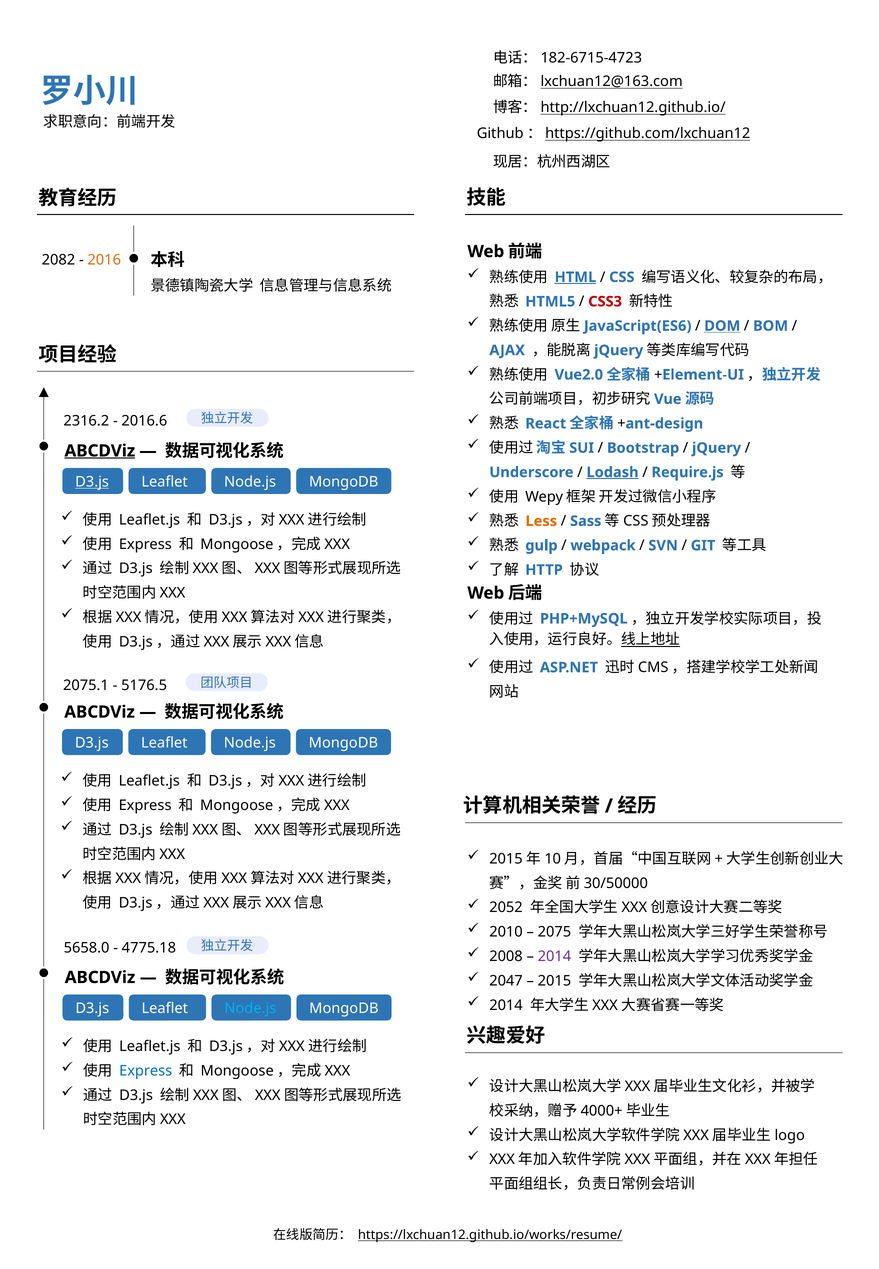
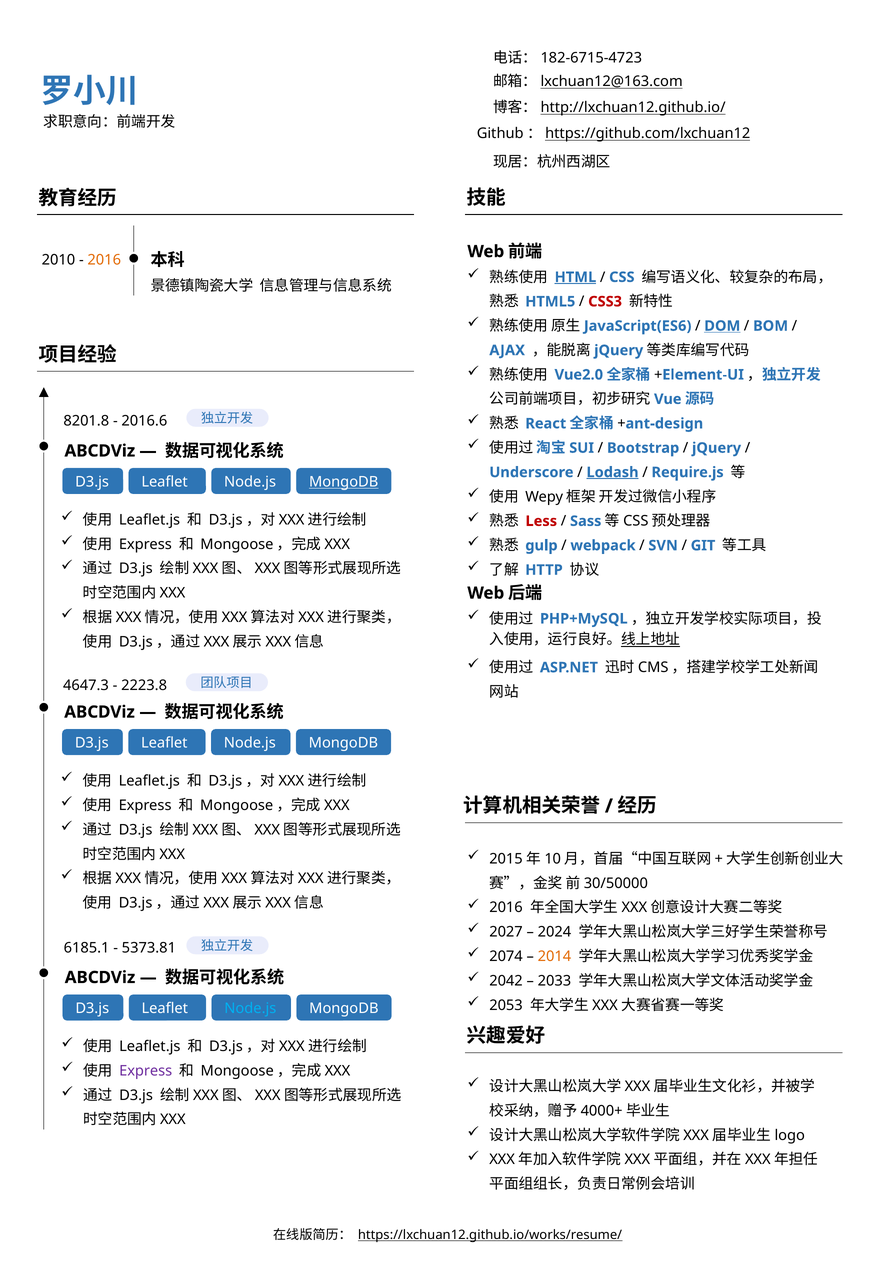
2082: 2082 -> 2010
2316.2: 2316.2 -> 8201.8
ABCDViz at (100, 451) underline: present -> none
D3.js at (92, 482) underline: present -> none
MongoDB at (344, 482) underline: none -> present
Less colour: orange -> red
2075.1: 2075.1 -> 4647.3
5176.5: 5176.5 -> 2223.8
2052 at (506, 908): 2052 -> 2016
2010: 2010 -> 2027
2075: 2075 -> 2024
5658.0: 5658.0 -> 6185.1
4775.18: 4775.18 -> 5373.81
2008: 2008 -> 2074
2014 at (554, 957) colour: purple -> orange
2047: 2047 -> 2042
2015: 2015 -> 2033
2014 at (506, 1006): 2014 -> 2053
Express at (146, 1071) colour: blue -> purple
